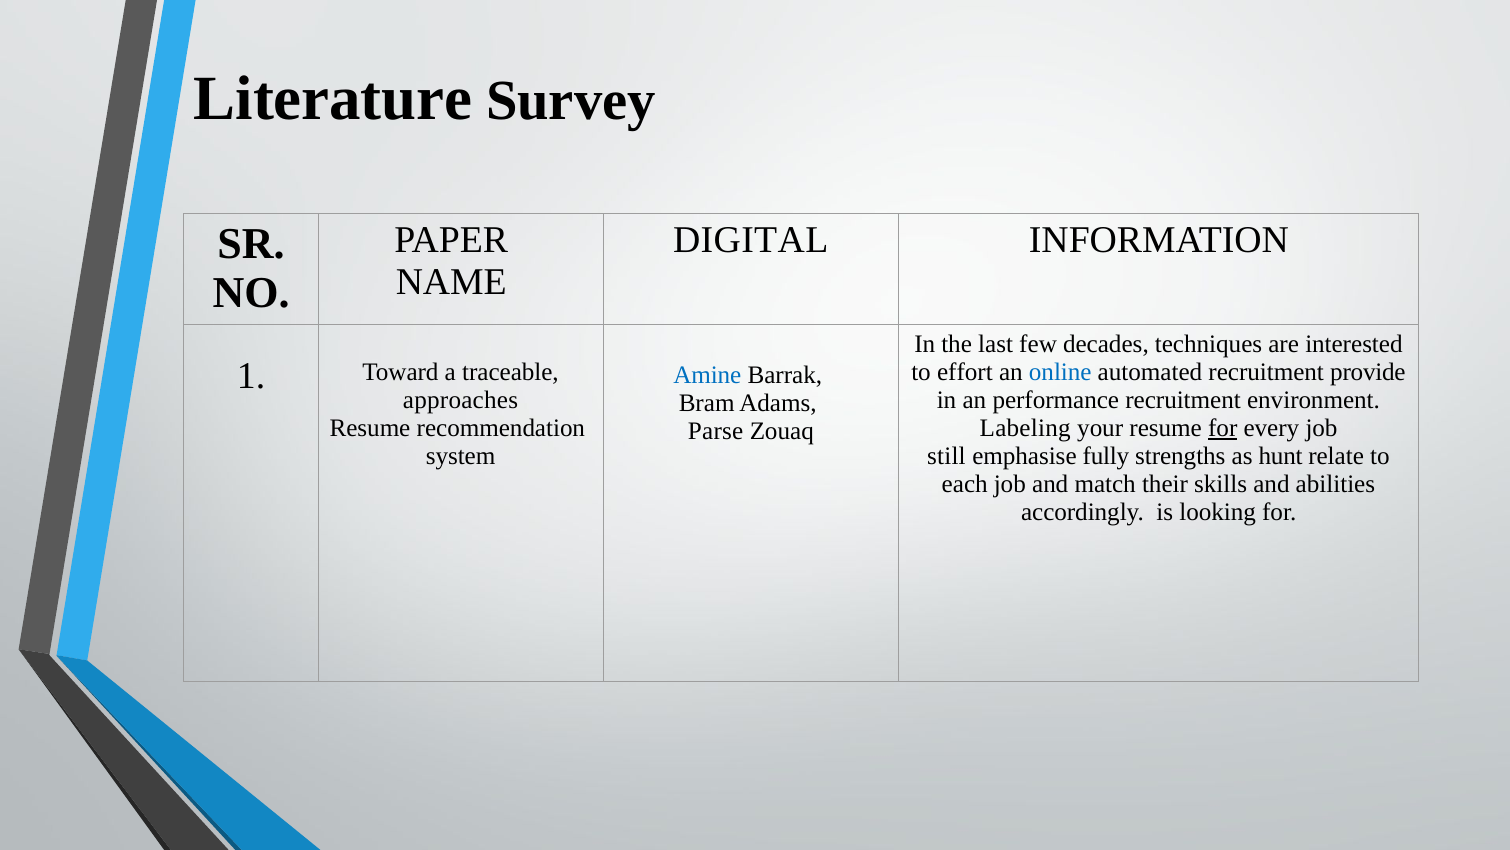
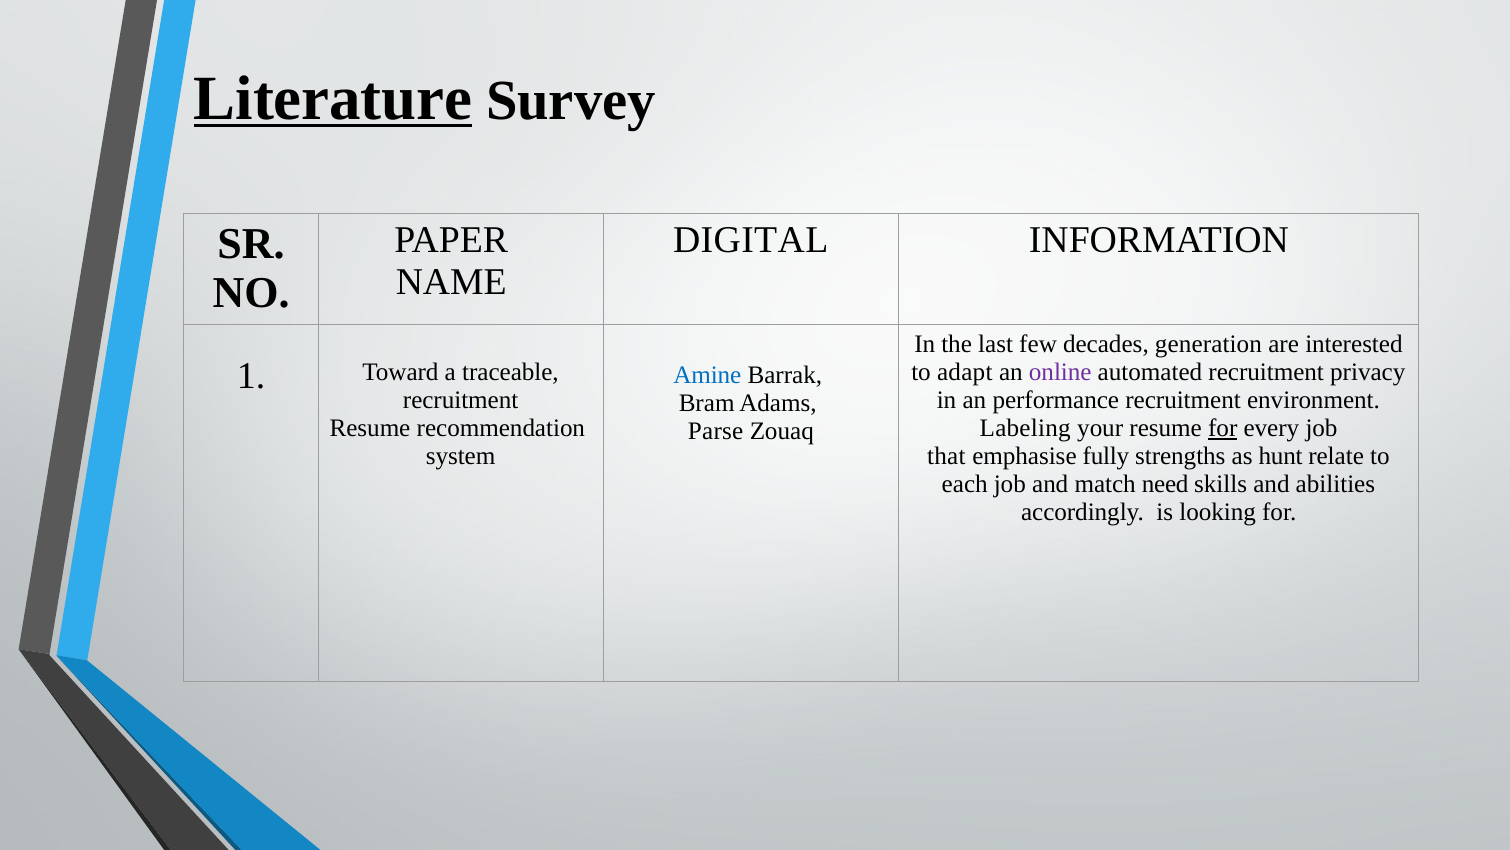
Literature underline: none -> present
techniques: techniques -> generation
effort: effort -> adapt
online colour: blue -> purple
provide: provide -> privacy
approaches at (461, 400): approaches -> recruitment
still: still -> that
their: their -> need
